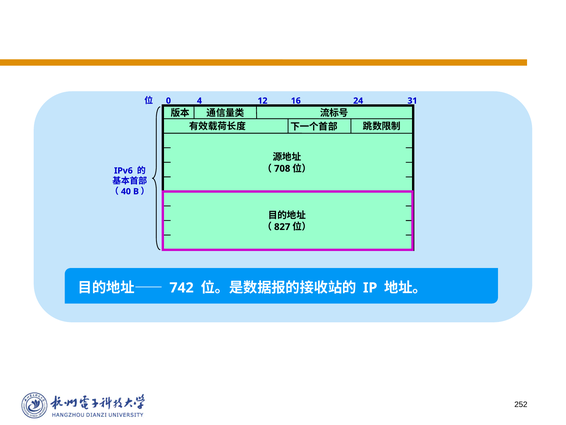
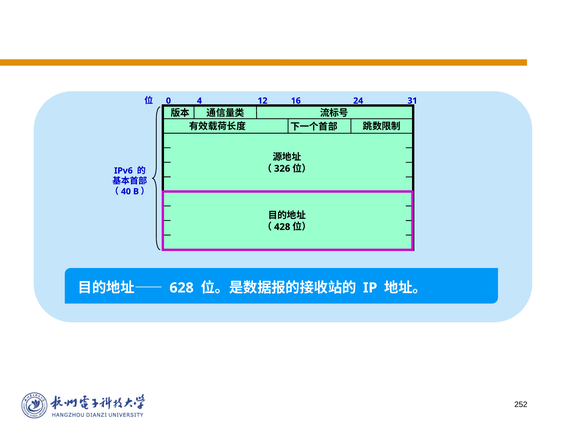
708: 708 -> 326
827: 827 -> 428
742: 742 -> 628
